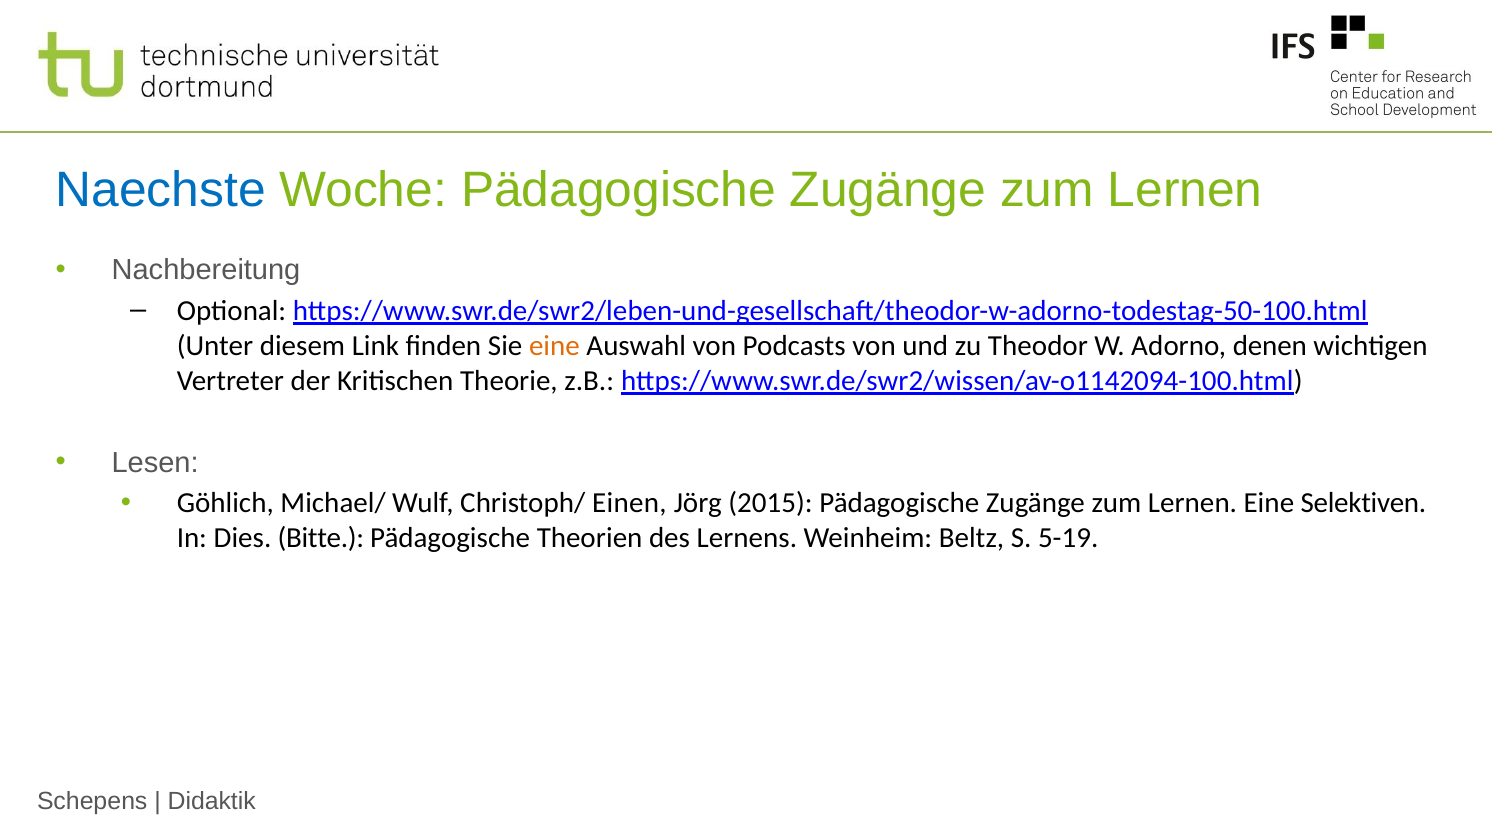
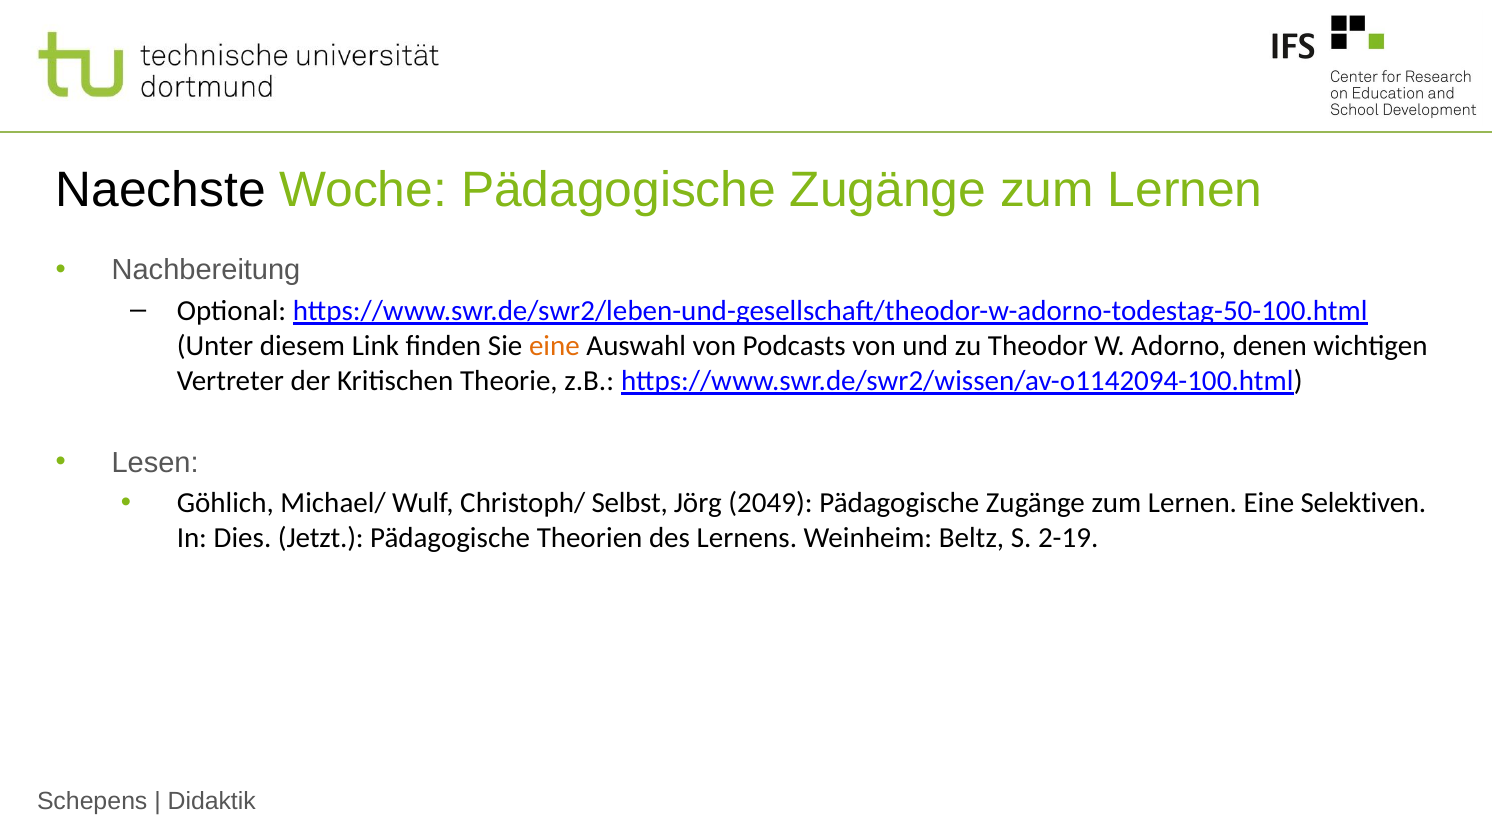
Naechste colour: blue -> black
Einen: Einen -> Selbst
2015: 2015 -> 2049
Bitte: Bitte -> Jetzt
5-19: 5-19 -> 2-19
